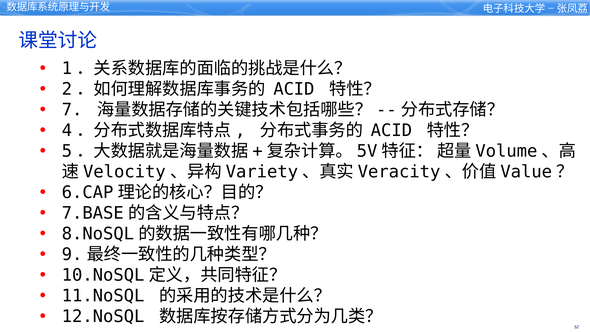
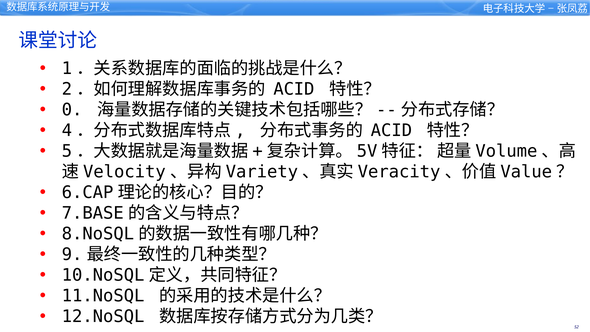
7: 7 -> 0
